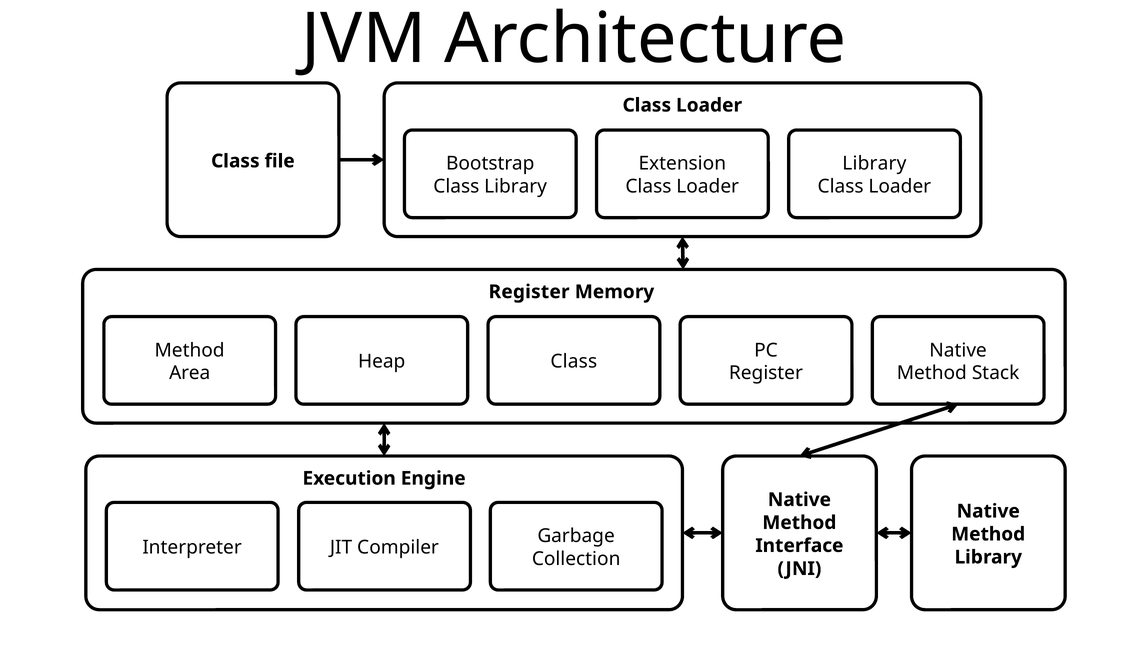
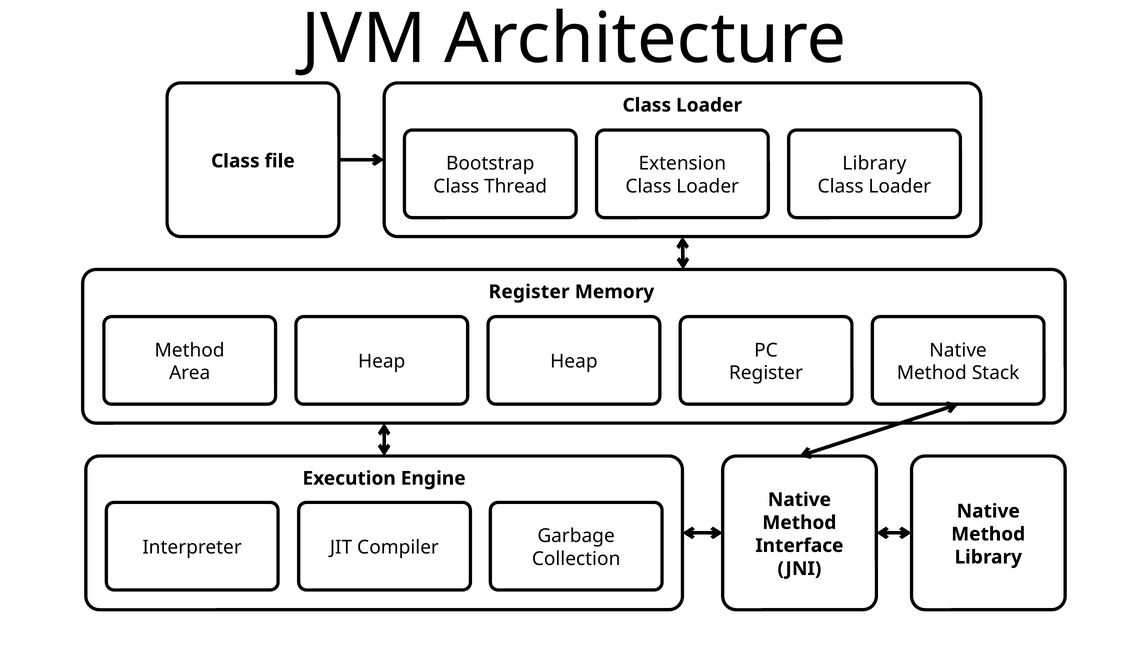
Class Library: Library -> Thread
Heap Class: Class -> Heap
